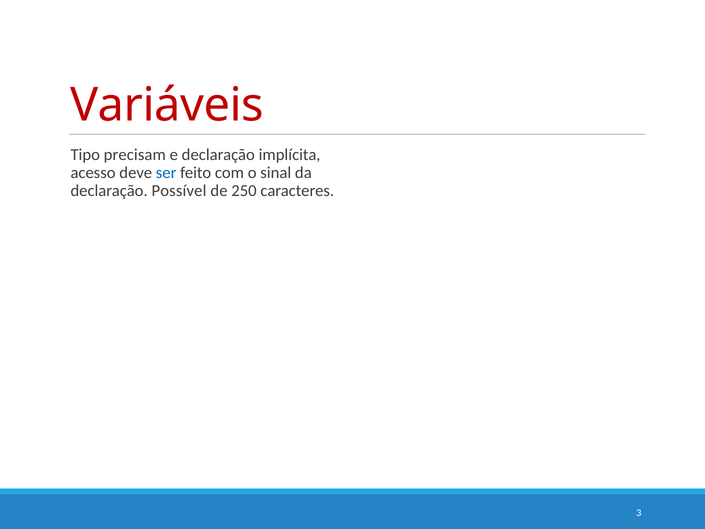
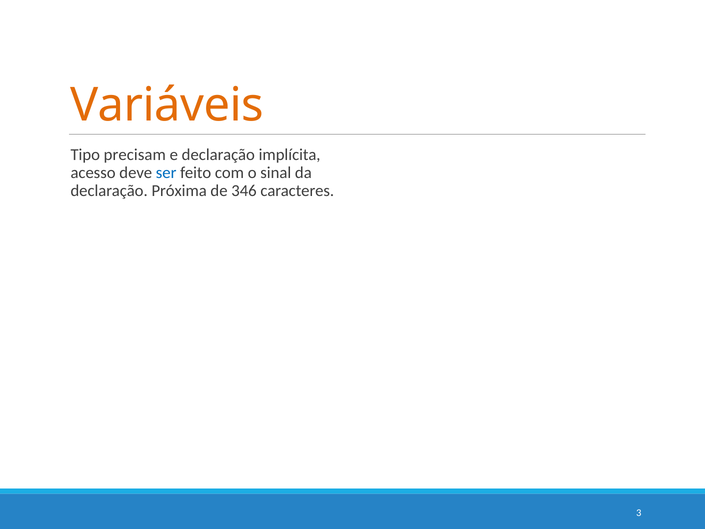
Variáveis colour: red -> orange
Possível: Possível -> Próxima
250: 250 -> 346
